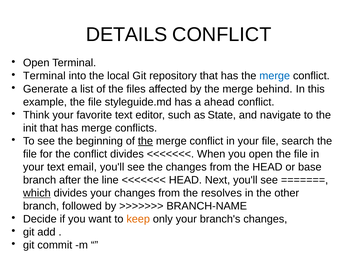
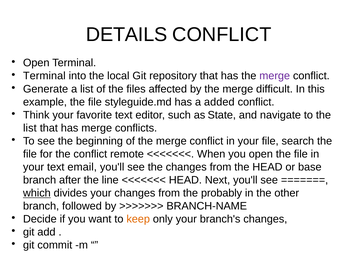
merge at (275, 76) colour: blue -> purple
behind: behind -> difficult
ahead: ahead -> added
init at (30, 128): init -> list
the at (145, 141) underline: present -> none
conflict divides: divides -> remote
resolves: resolves -> probably
